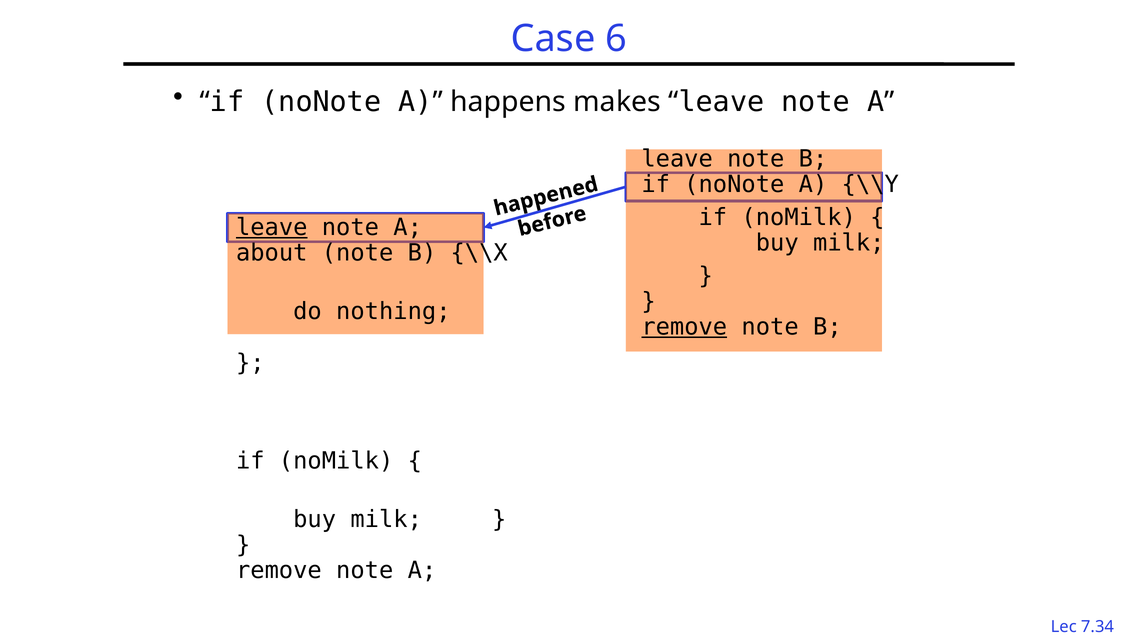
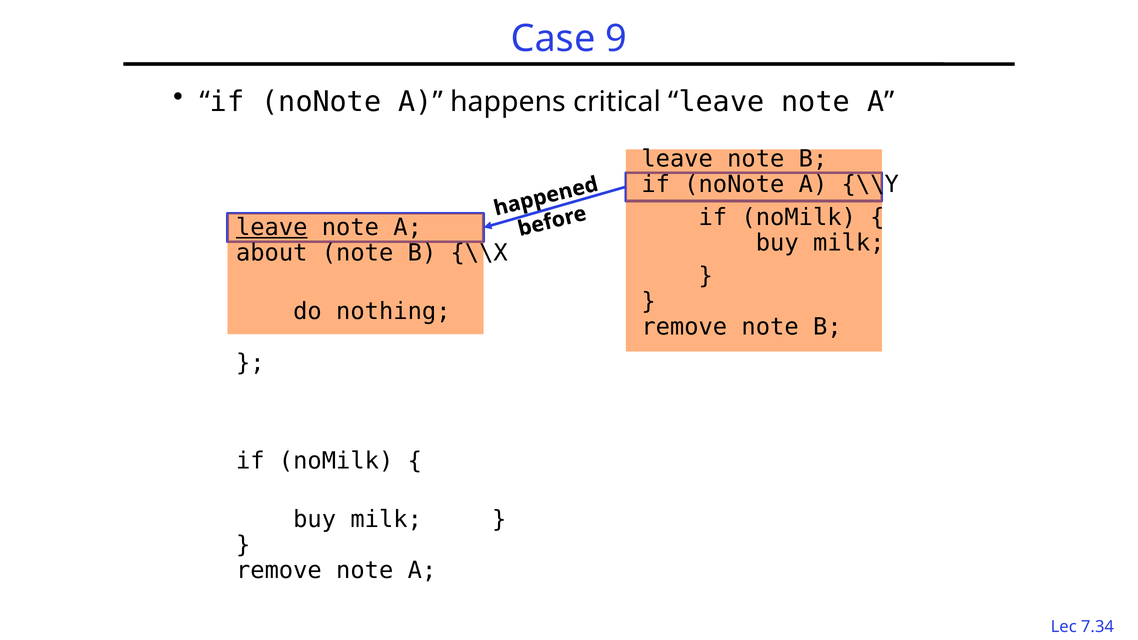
6: 6 -> 9
makes: makes -> critical
remove at (684, 327) underline: present -> none
